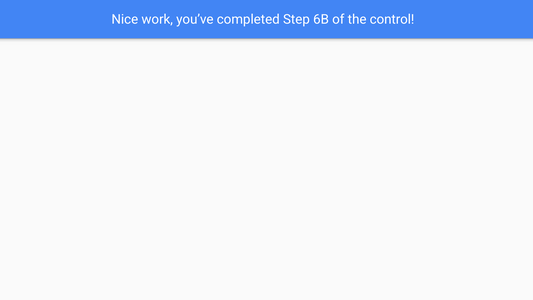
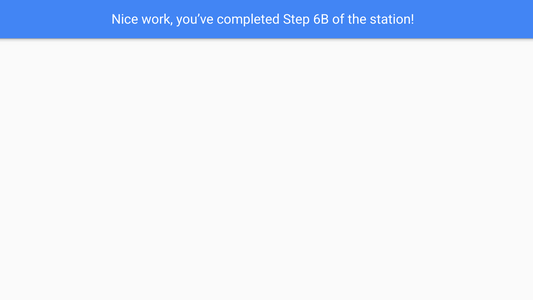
control: control -> station
